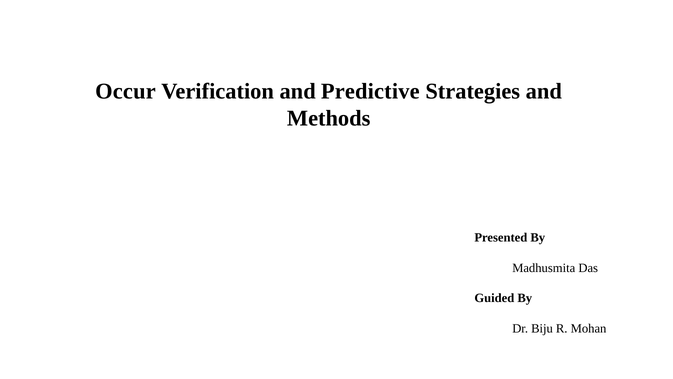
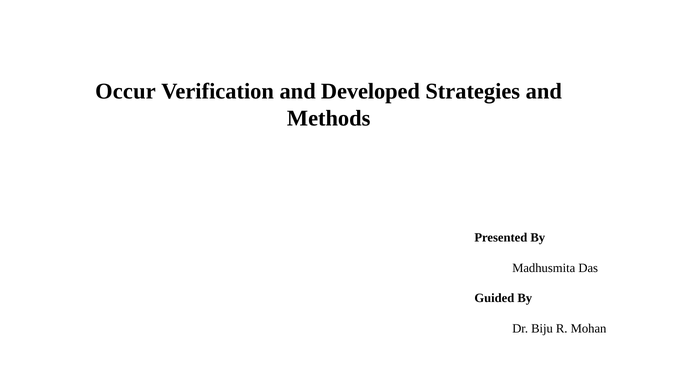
Predictive: Predictive -> Developed
